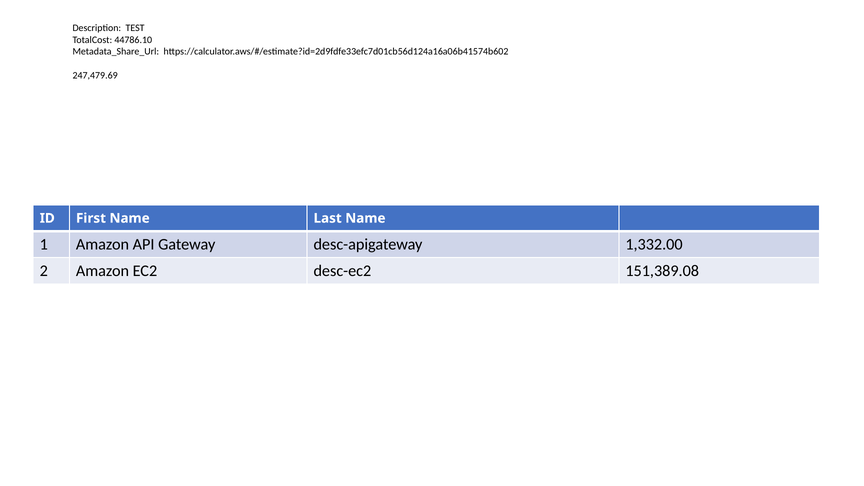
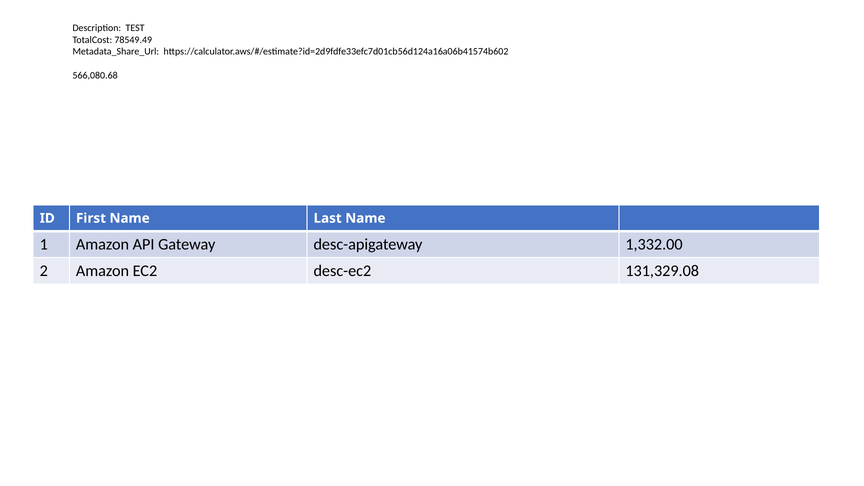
44786.10: 44786.10 -> 78549.49
247,479.69: 247,479.69 -> 566,080.68
151,389.08: 151,389.08 -> 131,329.08
